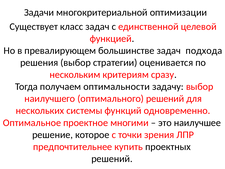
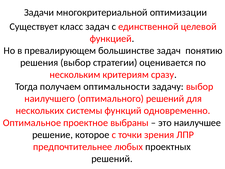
подхода: подхода -> понятию
многими: многими -> выбраны
купить: купить -> любых
